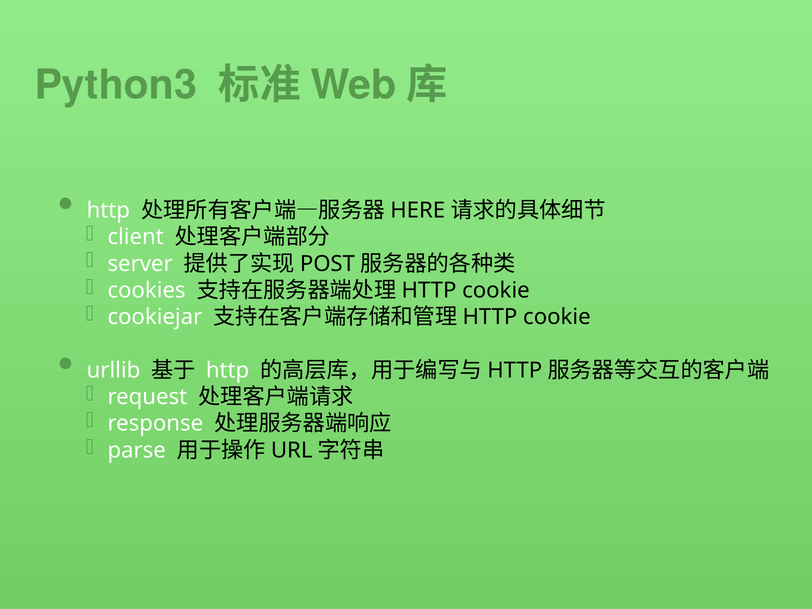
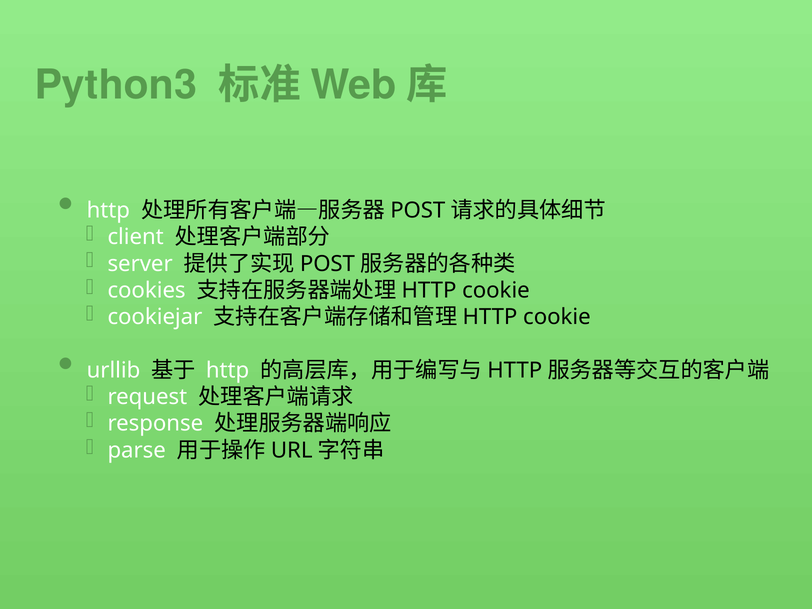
HERE at (418, 210): HERE -> POST
